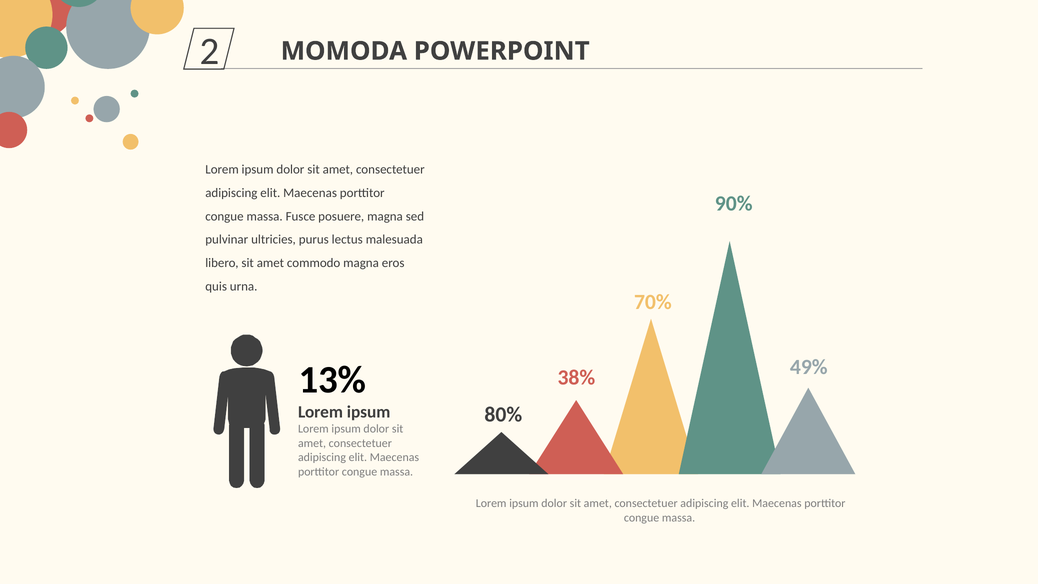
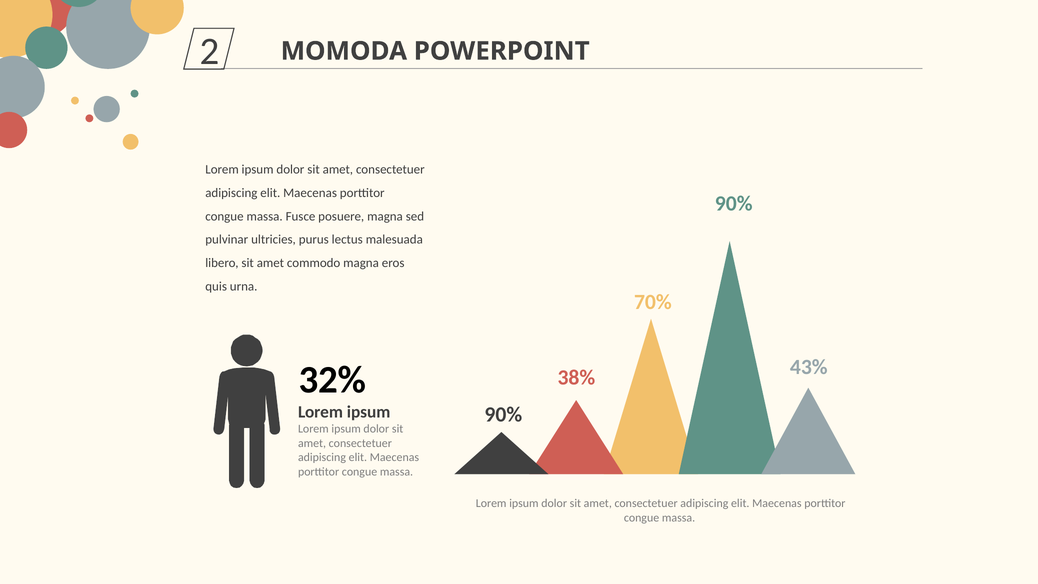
49%: 49% -> 43%
13%: 13% -> 32%
80% at (503, 414): 80% -> 90%
